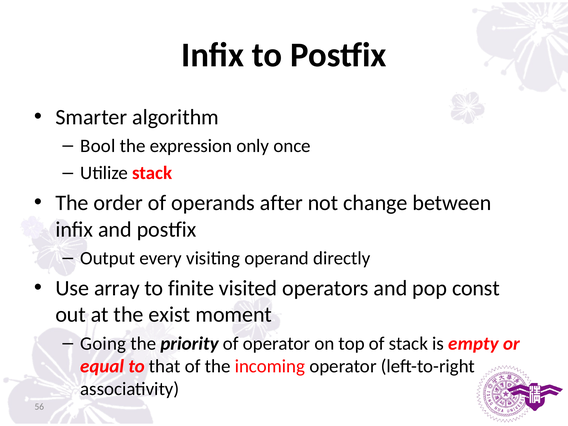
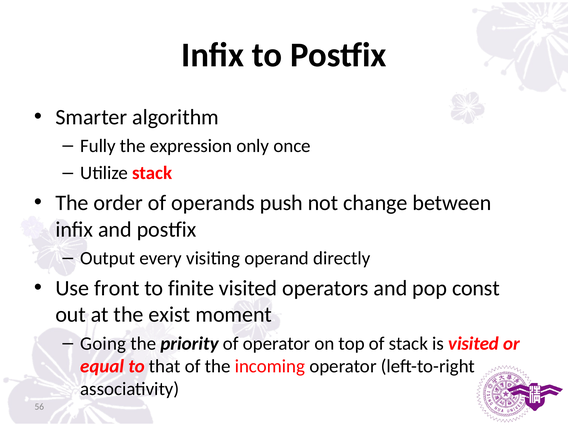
Bool: Bool -> Fully
after: after -> push
array: array -> front
is empty: empty -> visited
